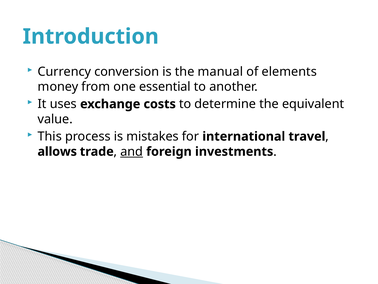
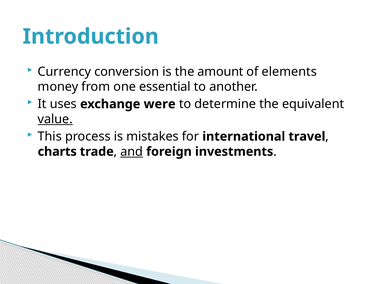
manual: manual -> amount
costs: costs -> were
value underline: none -> present
allows: allows -> charts
